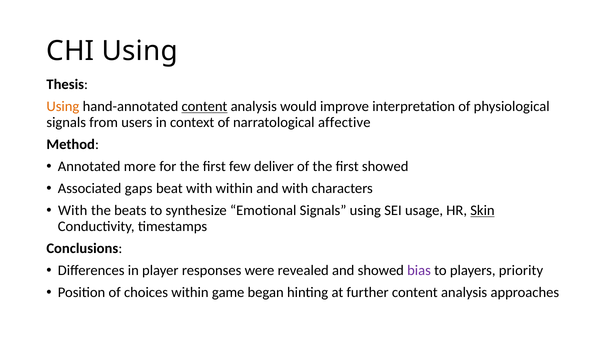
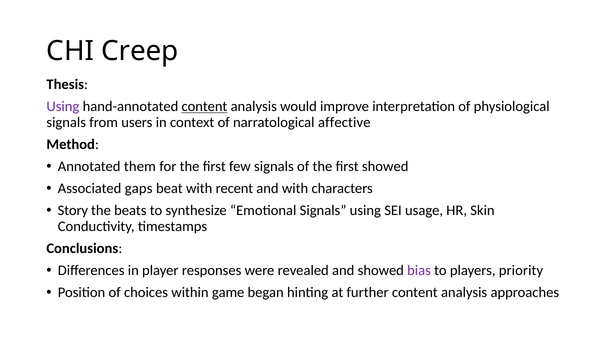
CHI Using: Using -> Creep
Using at (63, 107) colour: orange -> purple
more: more -> them
few deliver: deliver -> signals
with within: within -> recent
With at (73, 211): With -> Story
Skin underline: present -> none
